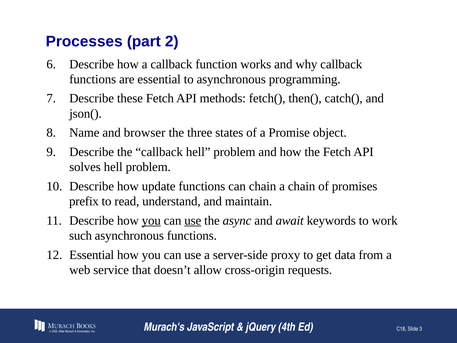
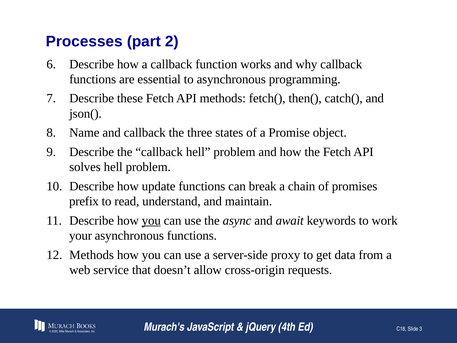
and browser: browser -> callback
can chain: chain -> break
use at (193, 220) underline: present -> none
such: such -> your
Essential at (92, 255): Essential -> Methods
